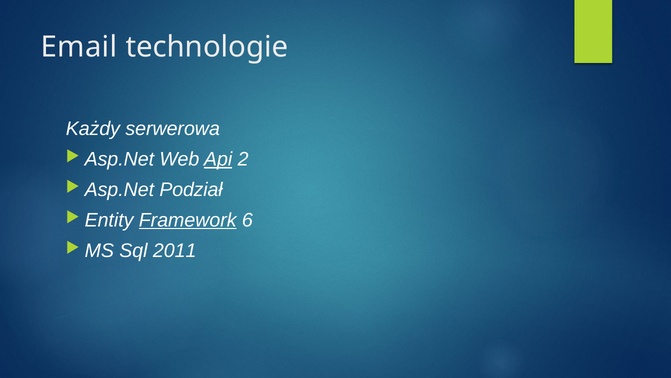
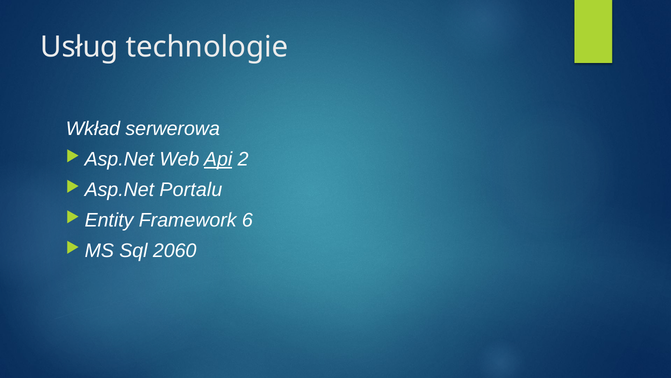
Email: Email -> Usług
Każdy: Każdy -> Wkład
Podział: Podział -> Portalu
Framework underline: present -> none
2011: 2011 -> 2060
